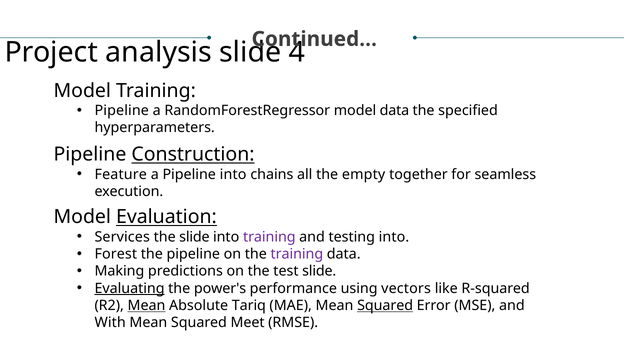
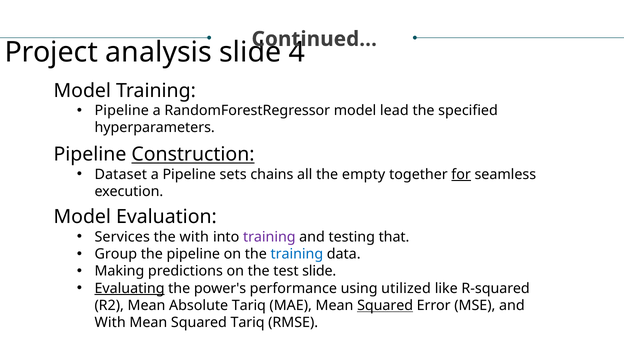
model data: data -> lead
Feature: Feature -> Dataset
Pipeline into: into -> sets
for underline: none -> present
Evaluation underline: present -> none
the slide: slide -> with
testing into: into -> that
Forest: Forest -> Group
training at (297, 254) colour: purple -> blue
vectors: vectors -> utilized
Mean at (146, 306) underline: present -> none
Squared Meet: Meet -> Tariq
